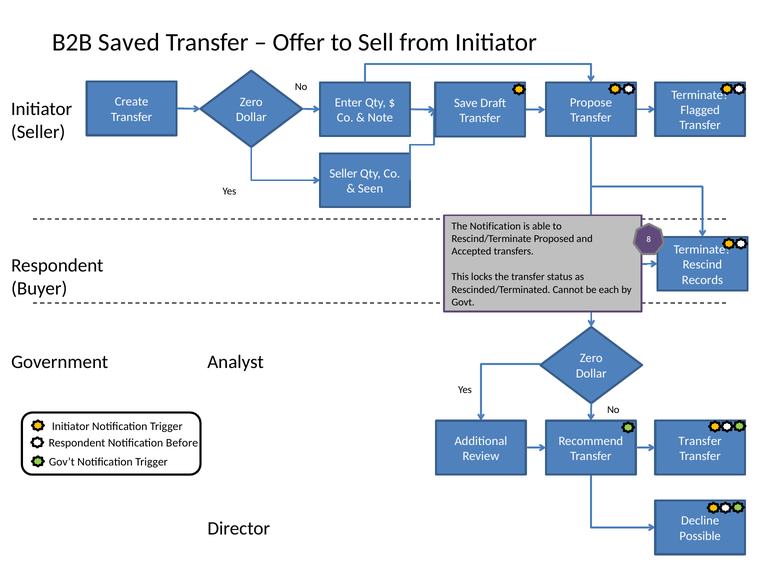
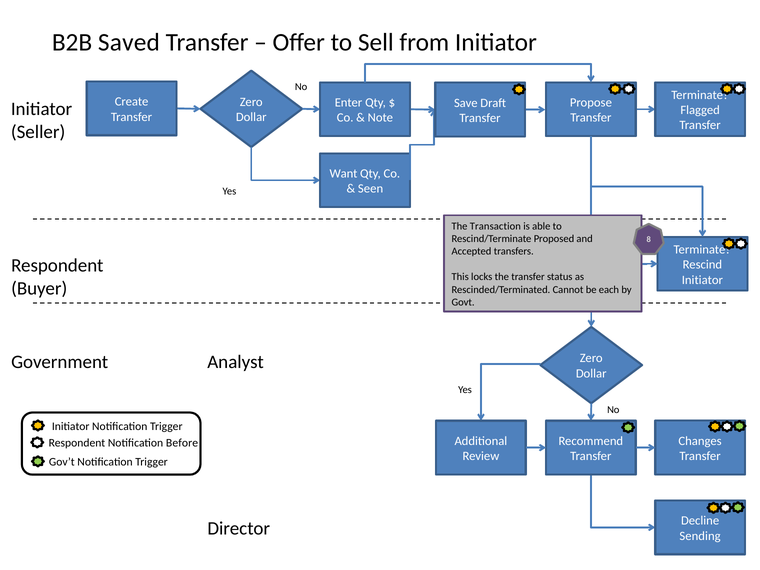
Seller at (343, 174): Seller -> Want
The Notification: Notification -> Transaction
Records at (702, 280): Records -> Initiator
Transfer at (700, 441): Transfer -> Changes
Possible: Possible -> Sending
